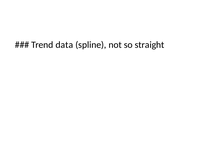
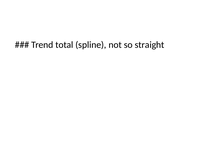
data: data -> total
